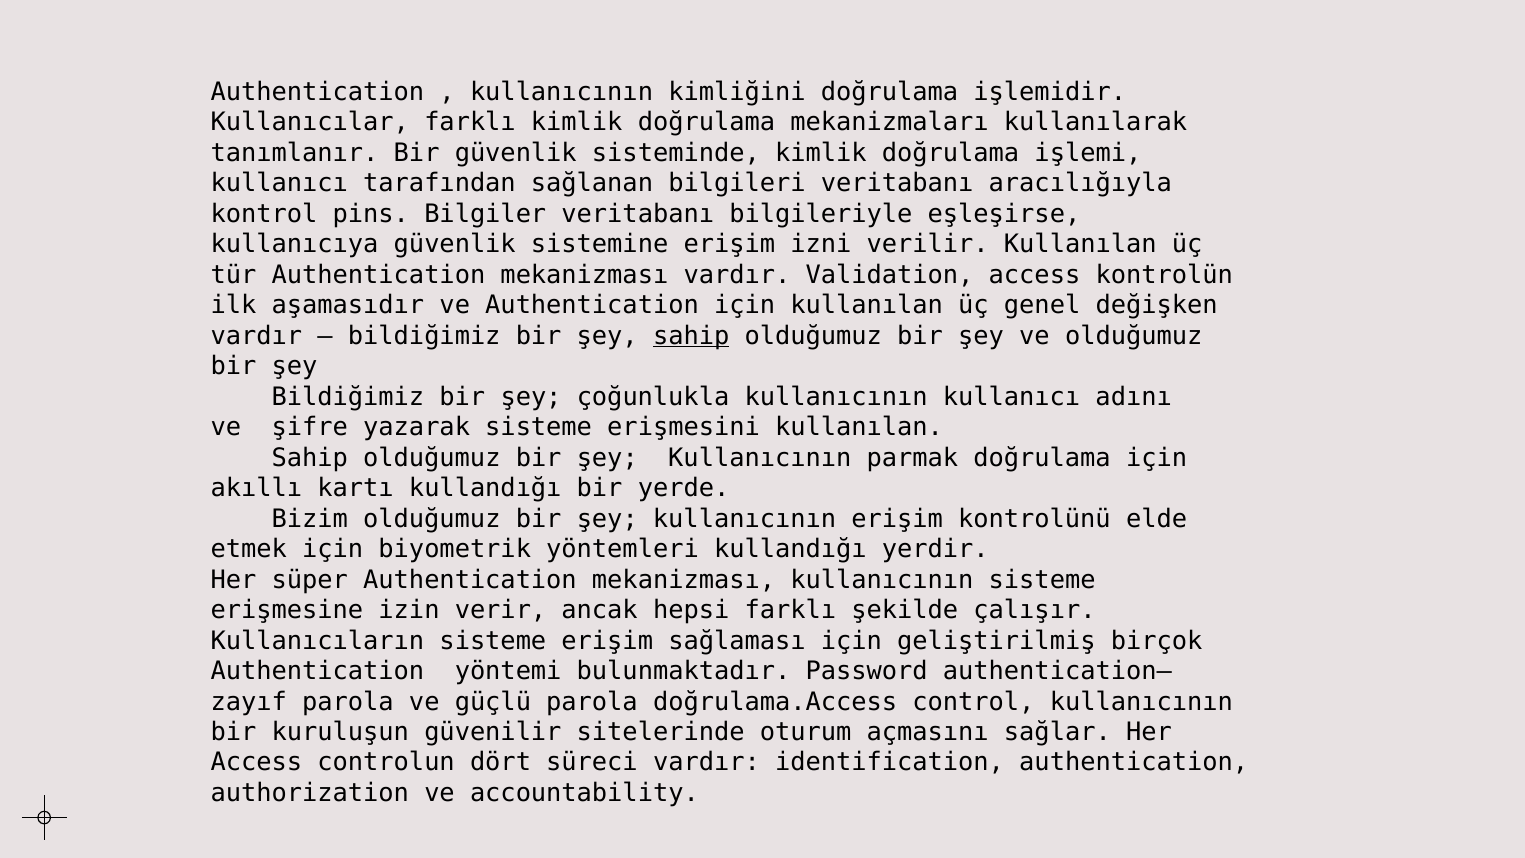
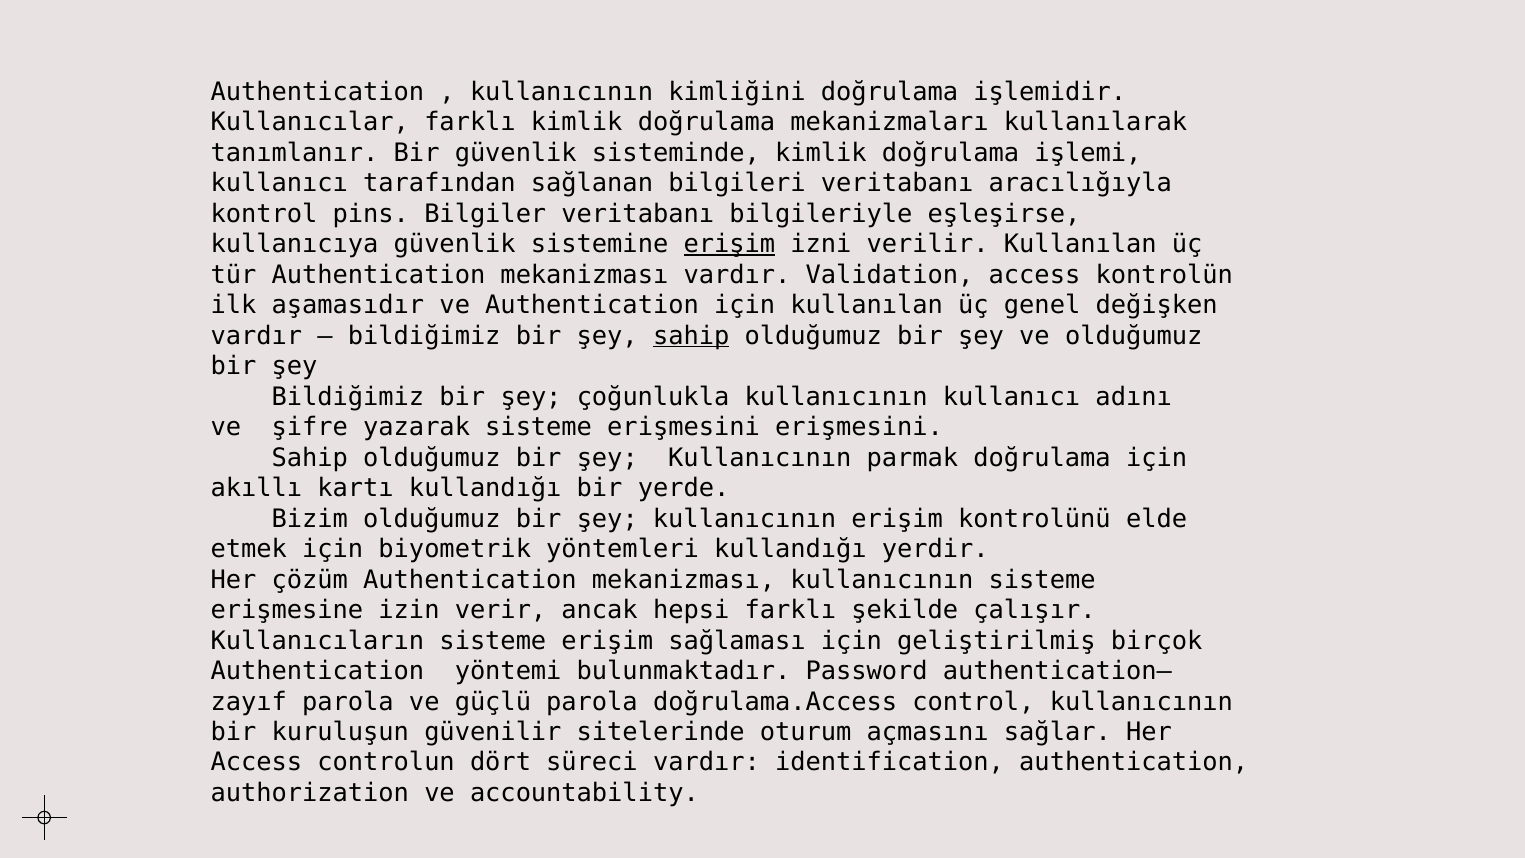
erişim at (729, 244) underline: none -> present
erişmesini kullanılan: kullanılan -> erişmesini
süper: süper -> çözüm
